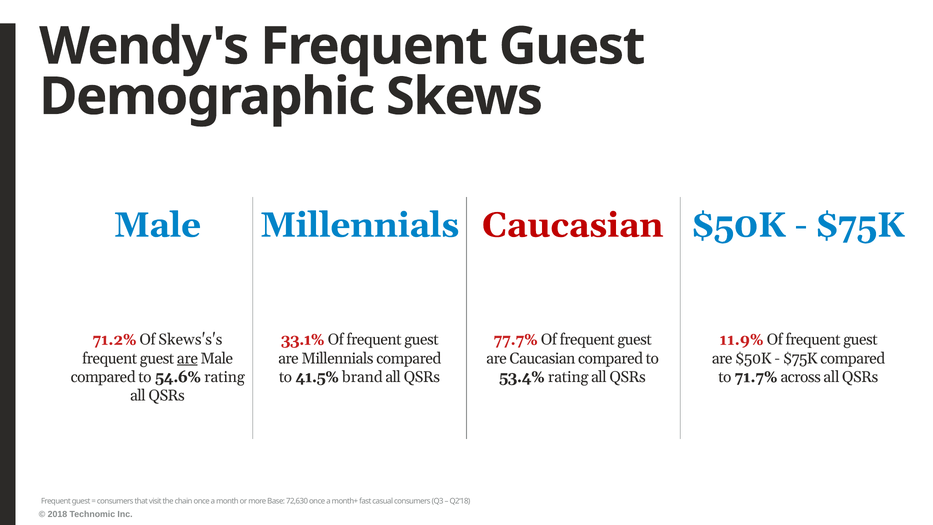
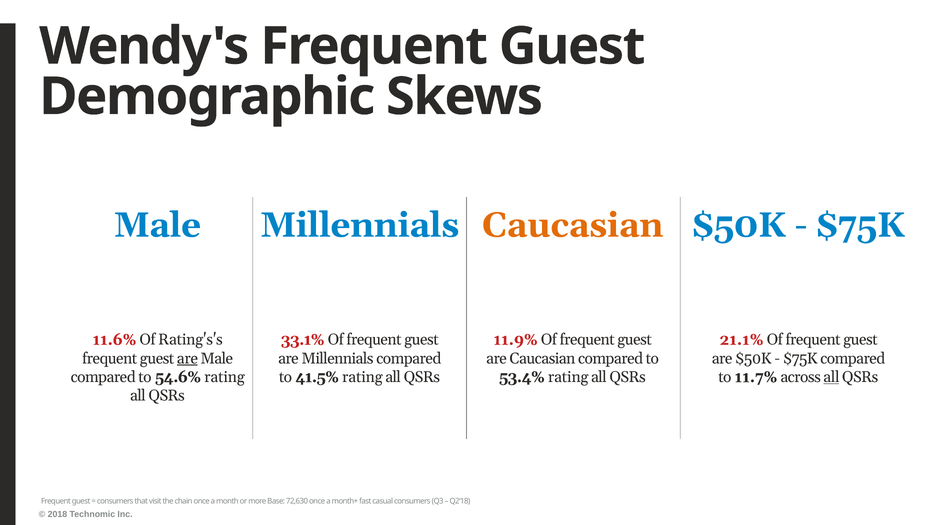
Caucasian at (573, 225) colour: red -> orange
71.2%: 71.2% -> 11.6%
Skews's's: Skews's's -> Rating's's
77.7%: 77.7% -> 11.9%
11.9%: 11.9% -> 21.1%
41.5% brand: brand -> rating
71.7%: 71.7% -> 11.7%
all at (831, 377) underline: none -> present
